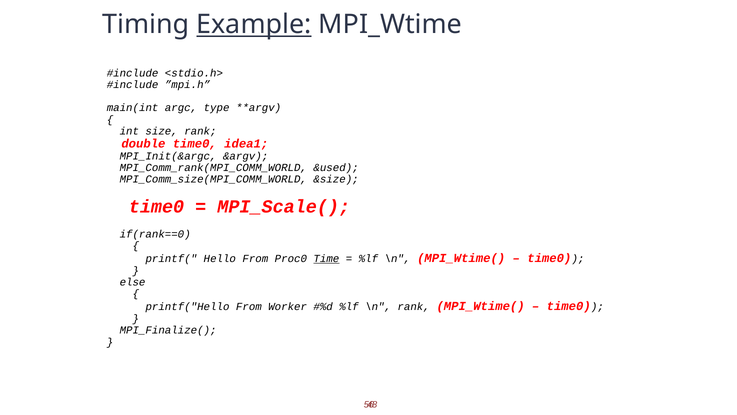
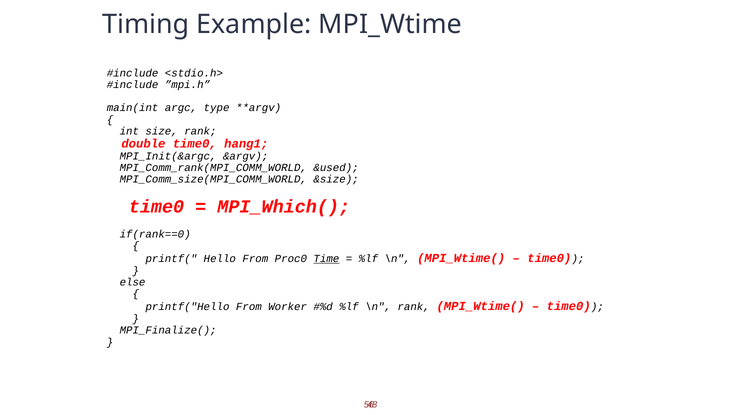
Example underline: present -> none
idea1: idea1 -> hang1
MPI_Scale(: MPI_Scale( -> MPI_Which(
